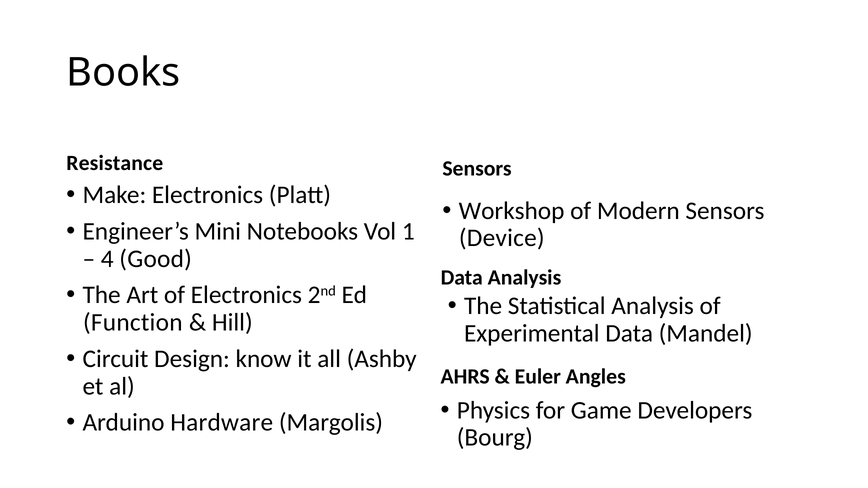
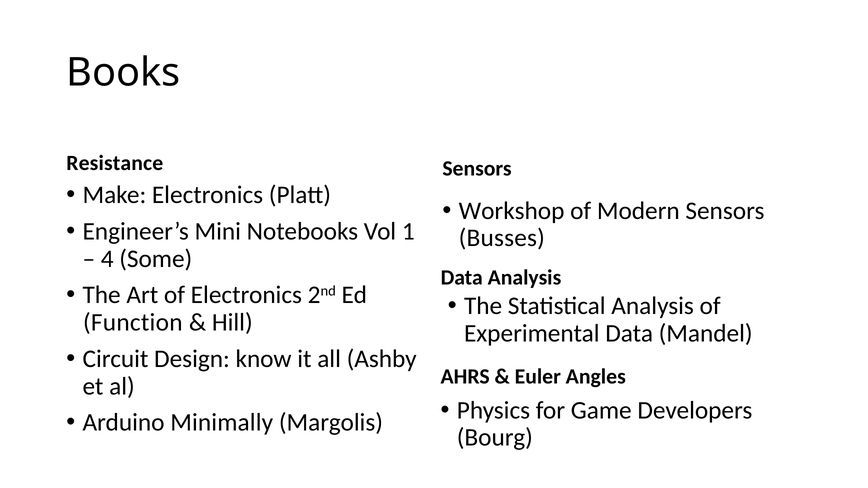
Device: Device -> Busses
Good: Good -> Some
Hardware: Hardware -> Minimally
